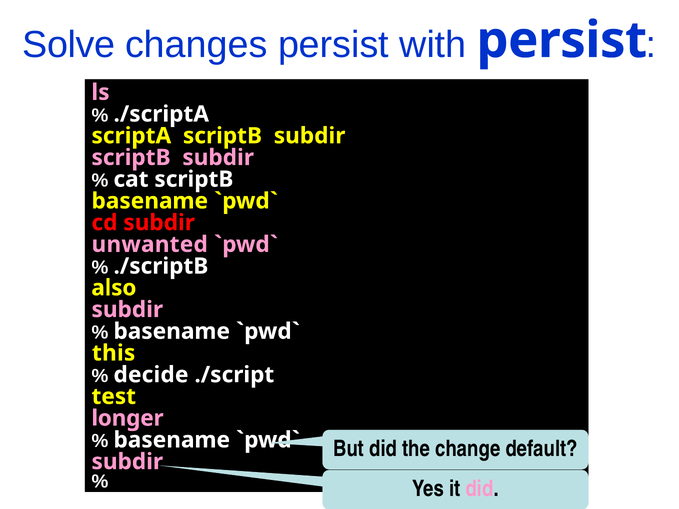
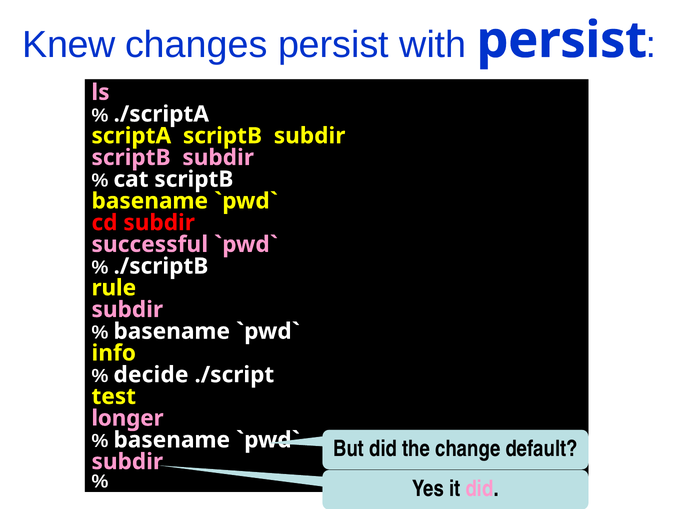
Solve: Solve -> Knew
unwanted: unwanted -> successful
also: also -> rule
this: this -> info
